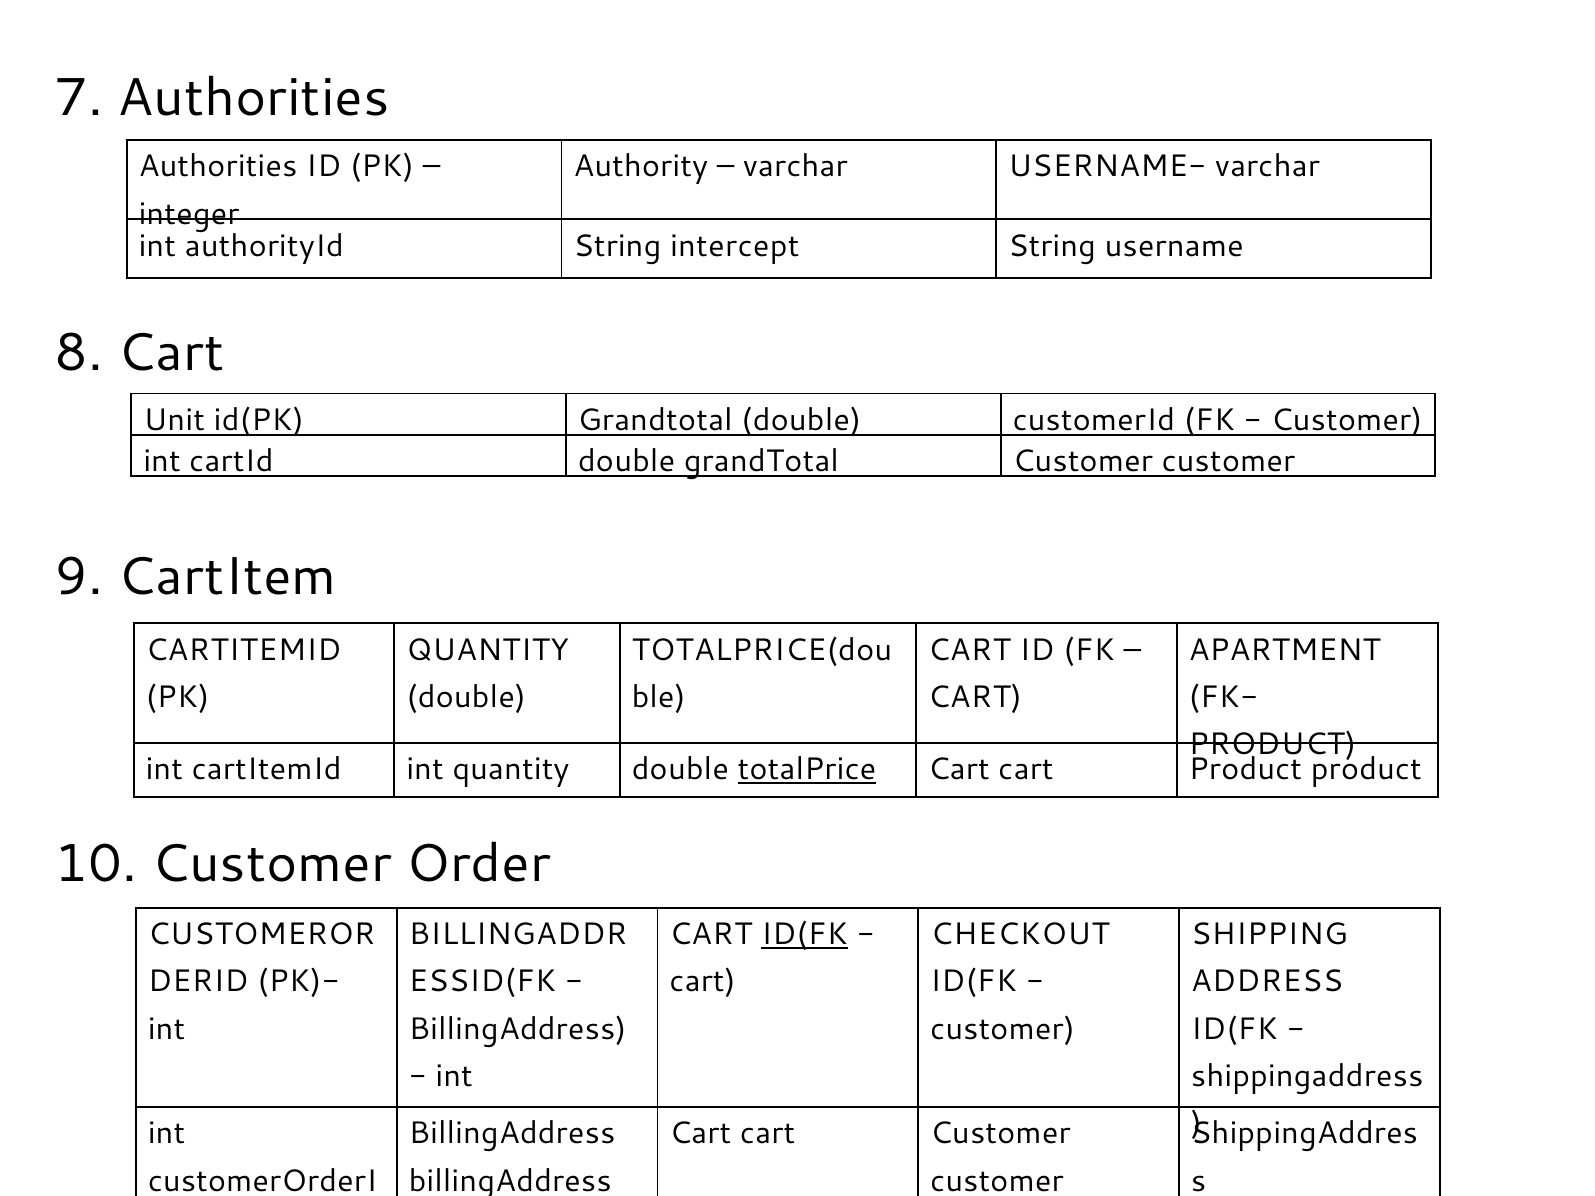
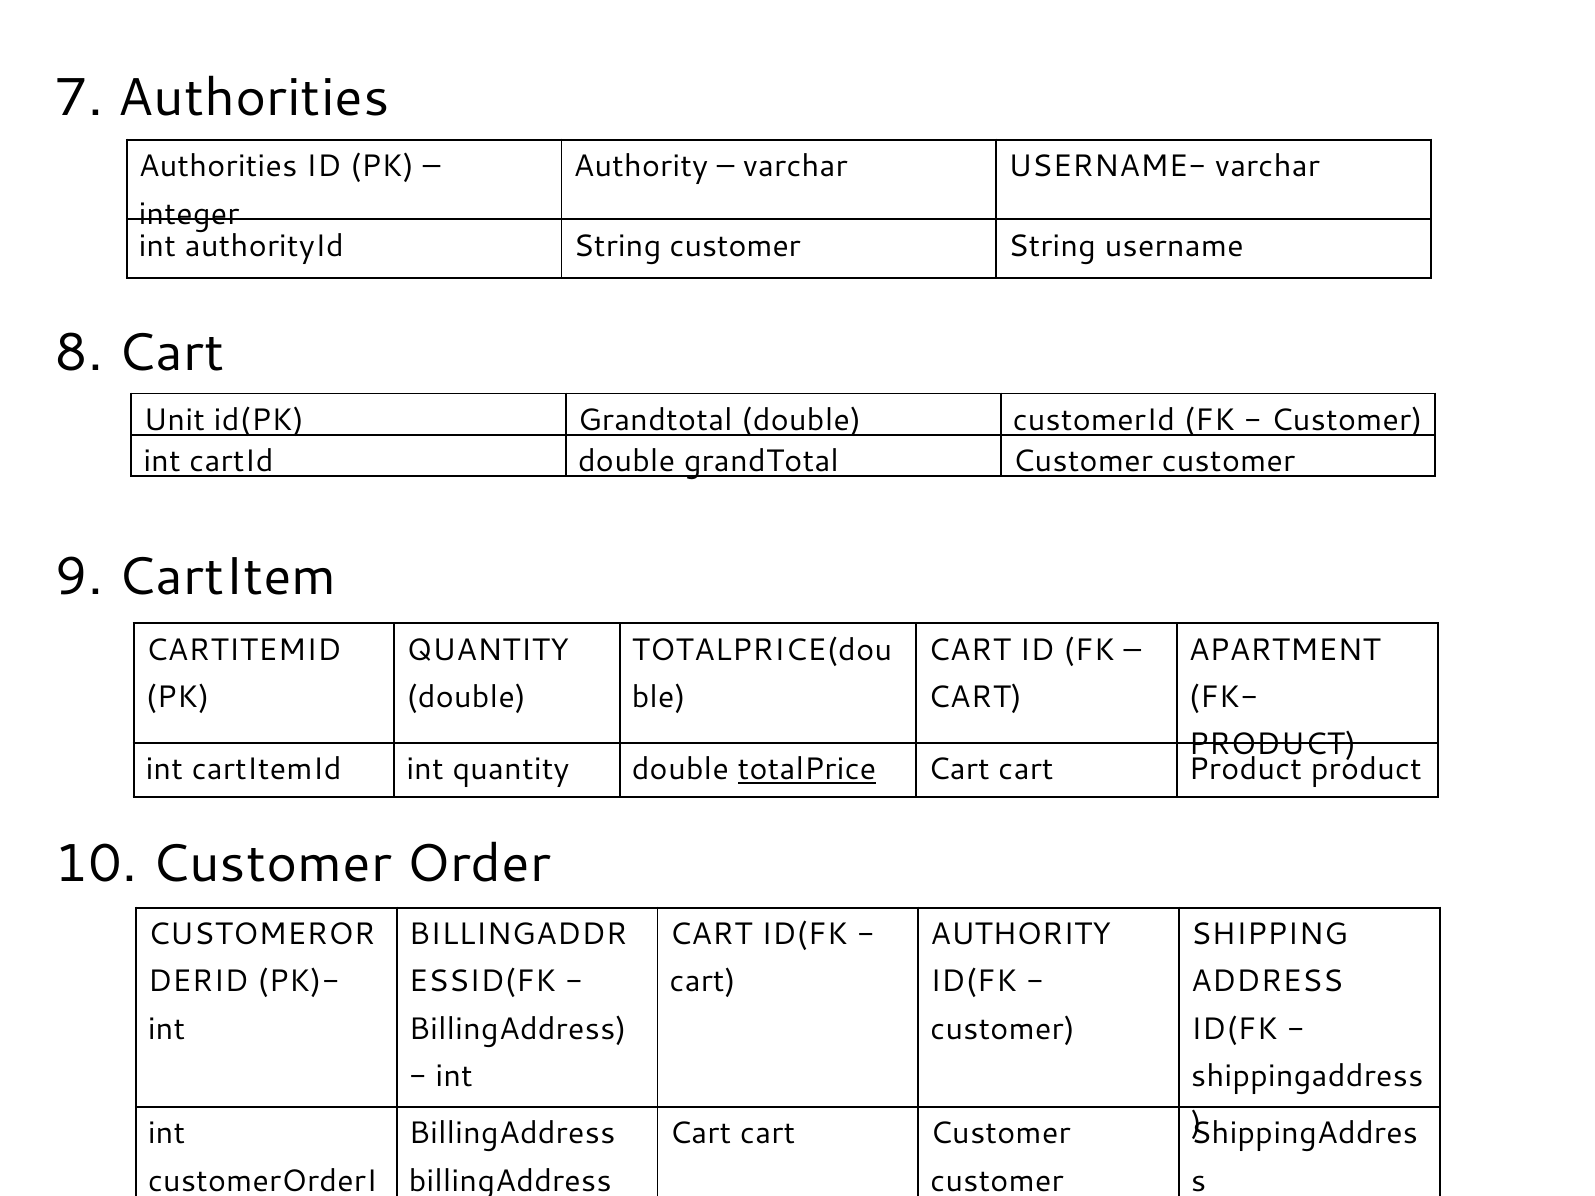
String intercept: intercept -> customer
ID(FK at (805, 935) underline: present -> none
CHECKOUT at (1020, 935): CHECKOUT -> AUTHORITY
